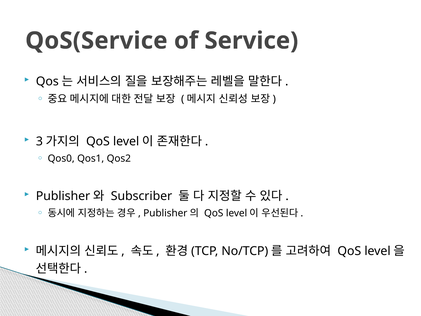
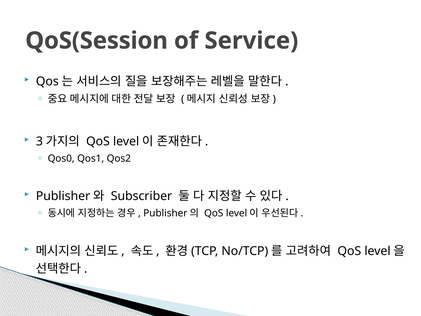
QoS(Service: QoS(Service -> QoS(Session
